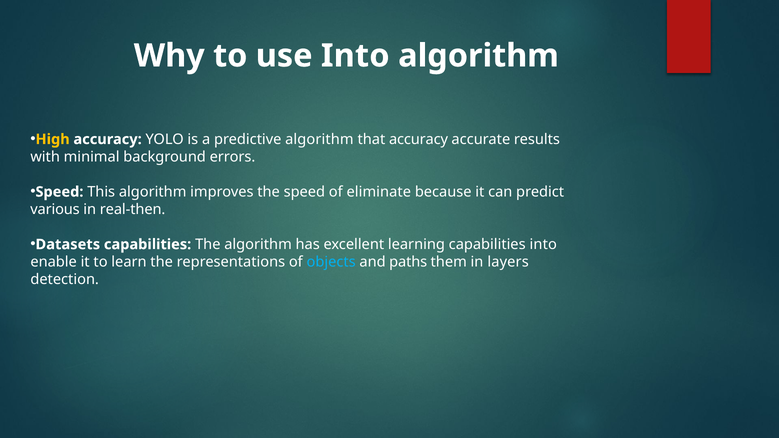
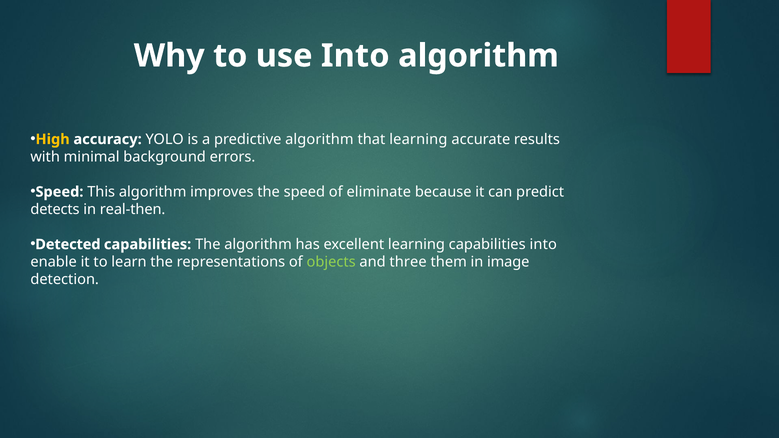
that accuracy: accuracy -> learning
various: various -> detects
Datasets: Datasets -> Detected
objects colour: light blue -> light green
paths: paths -> three
layers: layers -> image
